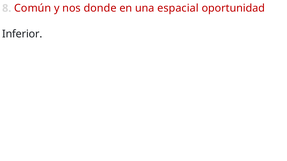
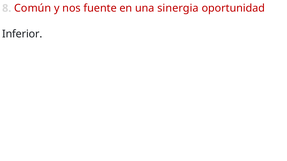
donde: donde -> fuente
espacial: espacial -> sinergia
